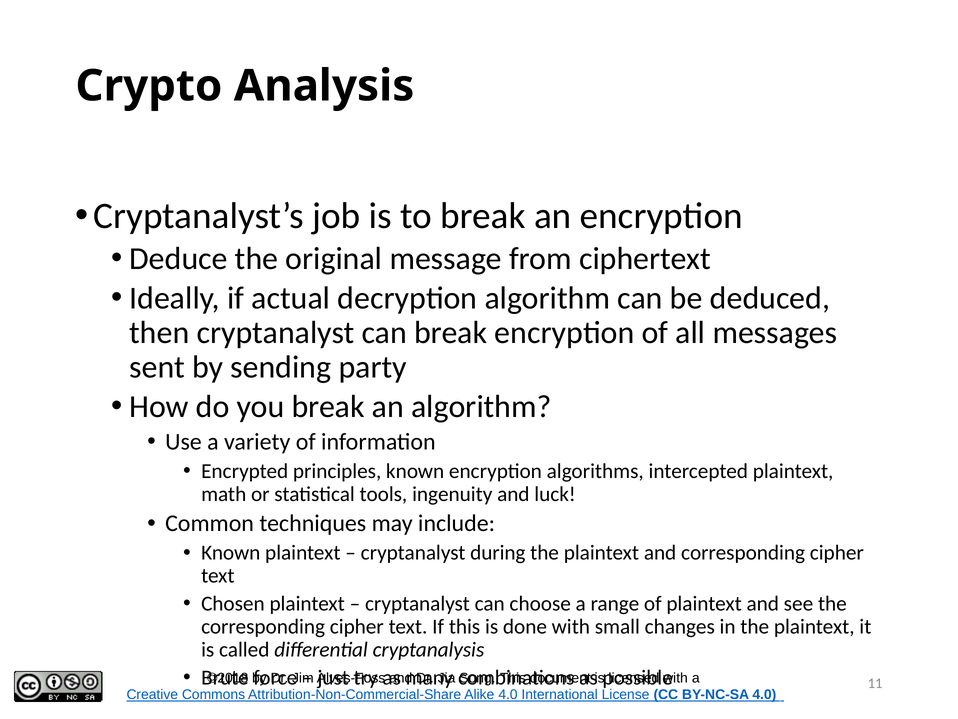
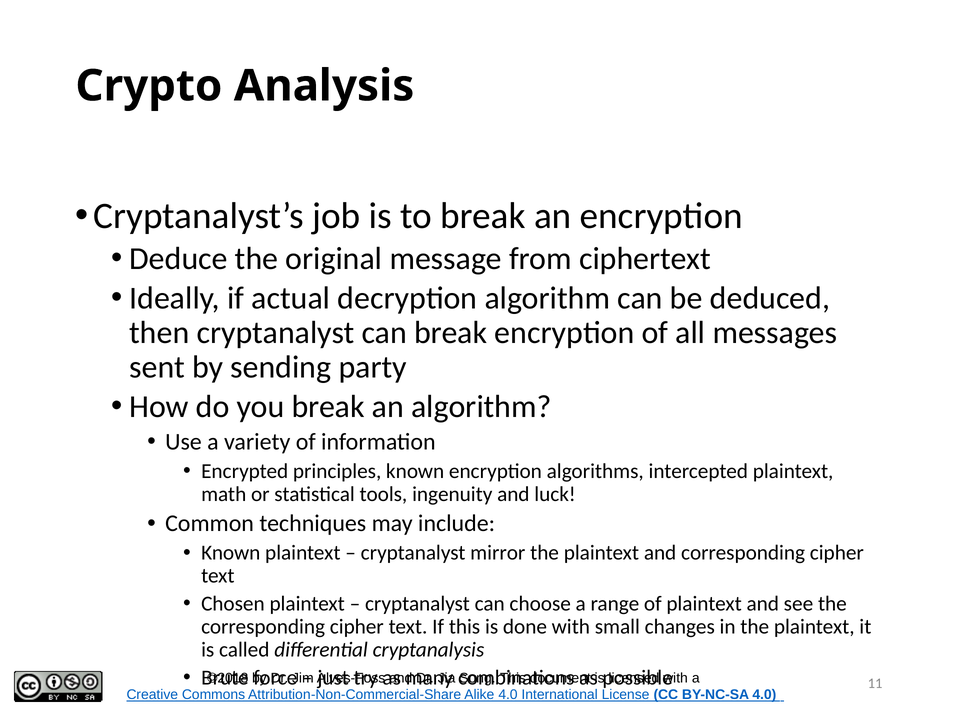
during: during -> mirror
